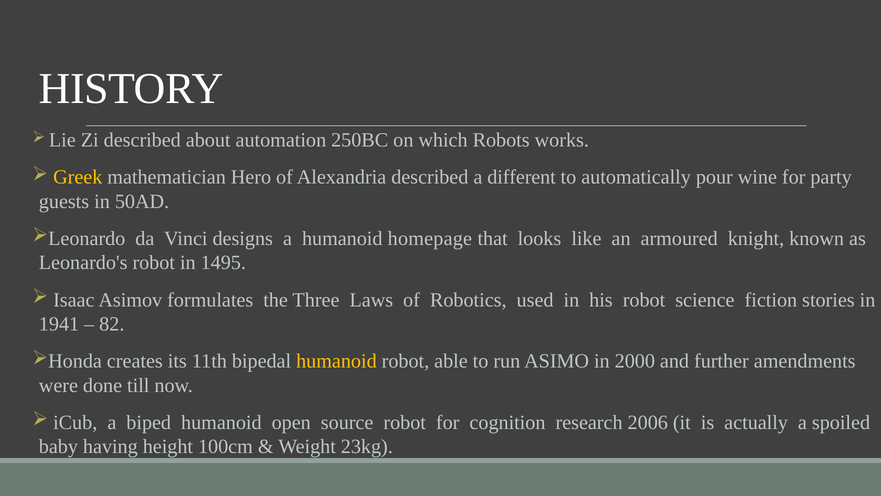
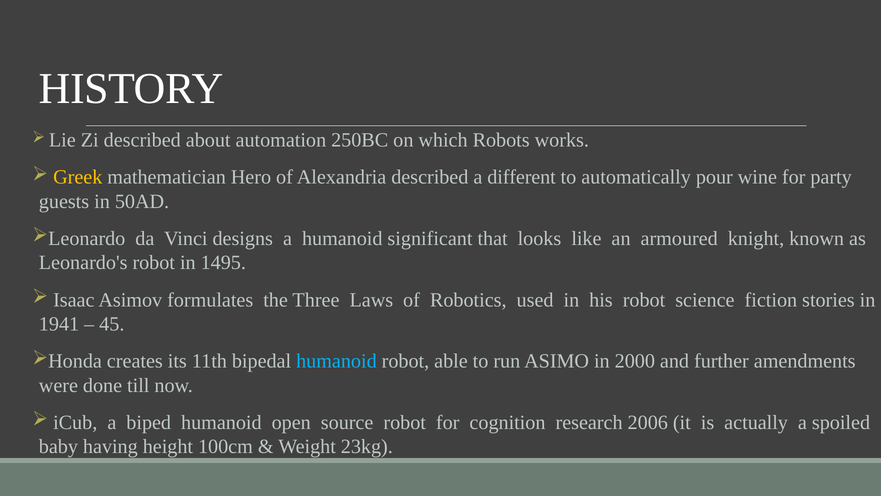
homepage: homepage -> significant
82: 82 -> 45
humanoid at (336, 361) colour: yellow -> light blue
